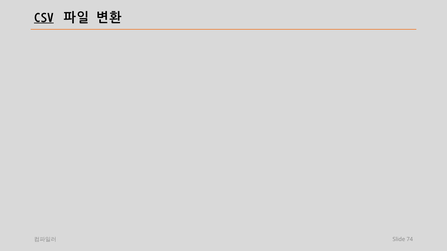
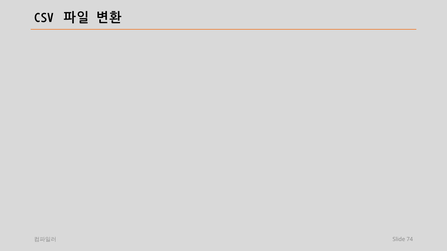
CSV underline: present -> none
